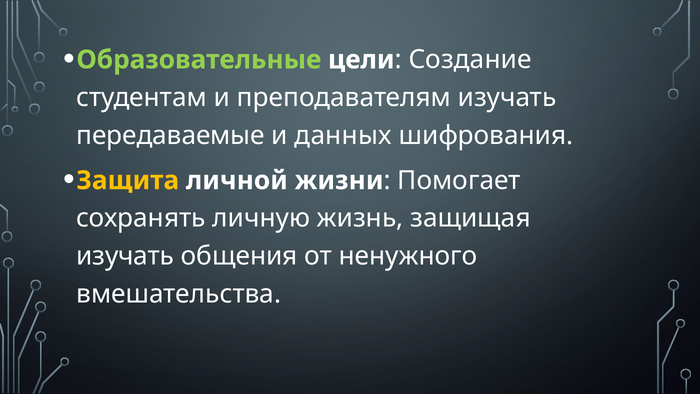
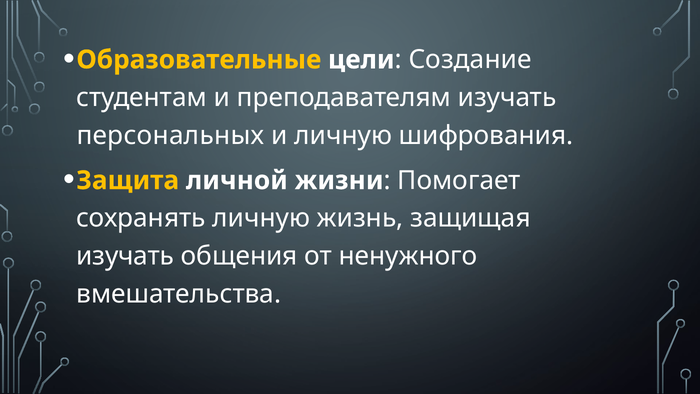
Образовательные colour: light green -> yellow
передаваемые: передаваемые -> персональных
и данных: данных -> личную
